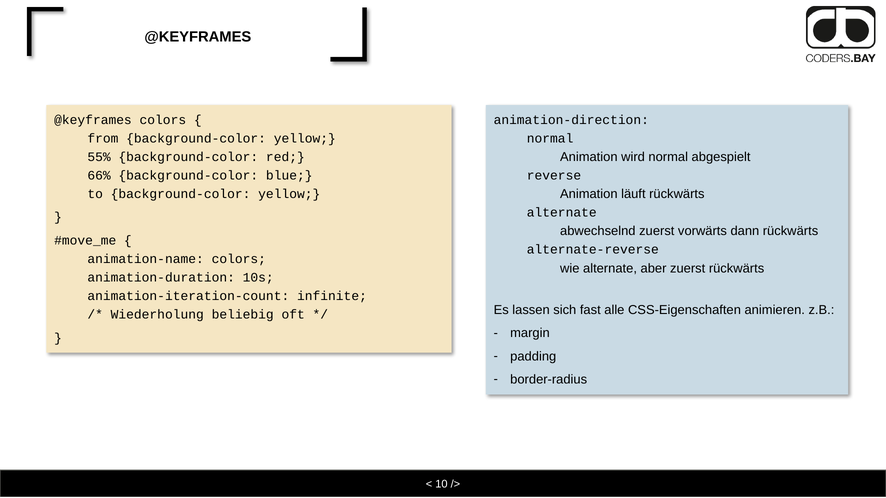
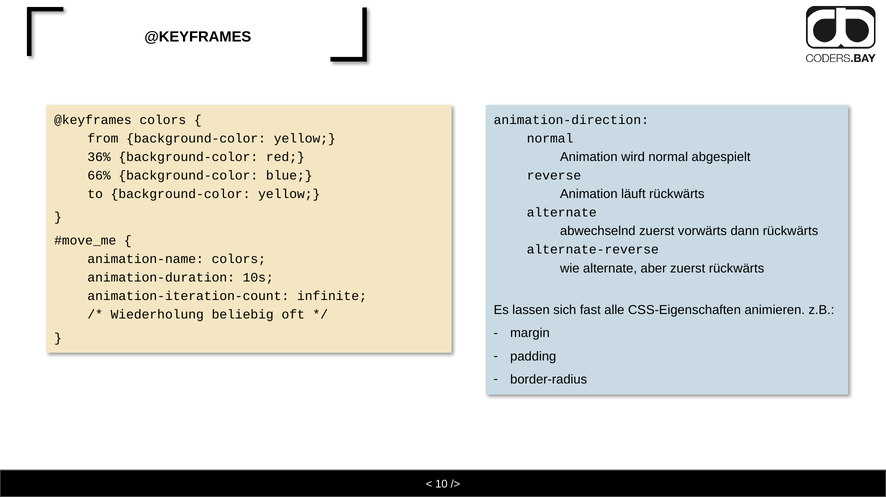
55%: 55% -> 36%
